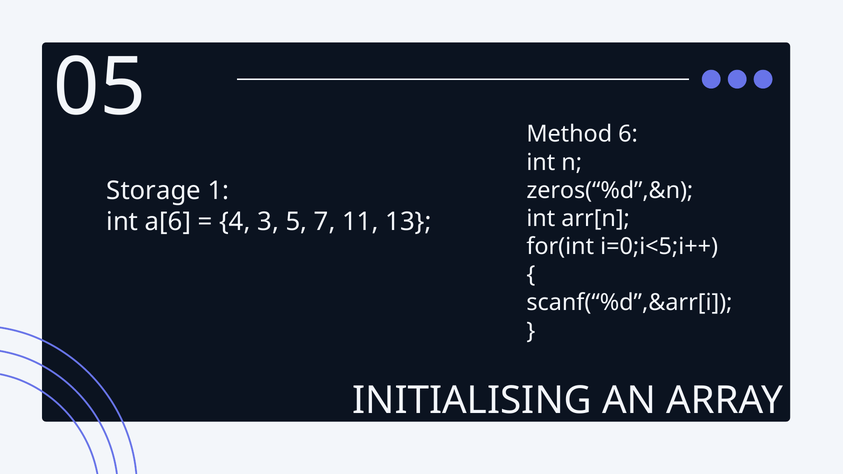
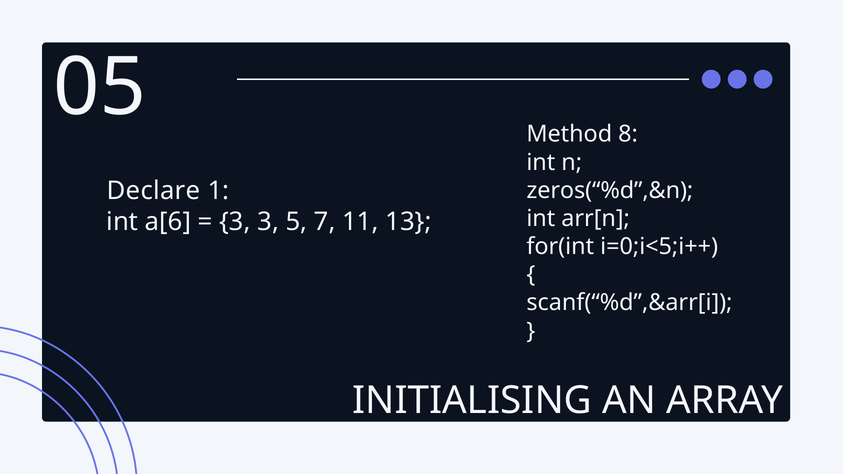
6: 6 -> 8
Storage: Storage -> Declare
4 at (235, 222): 4 -> 3
